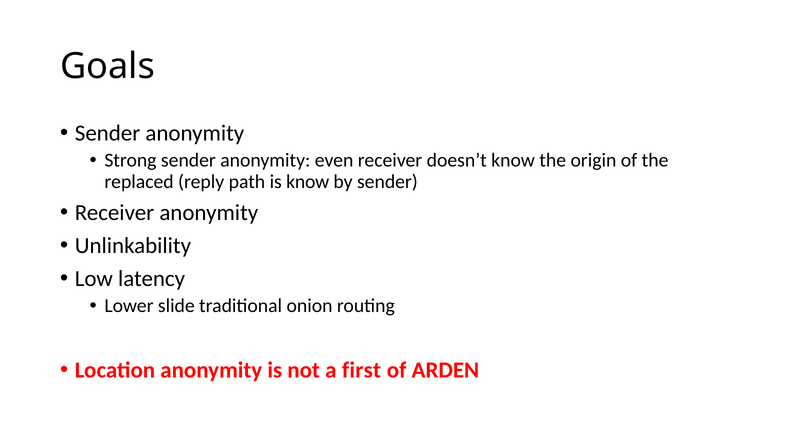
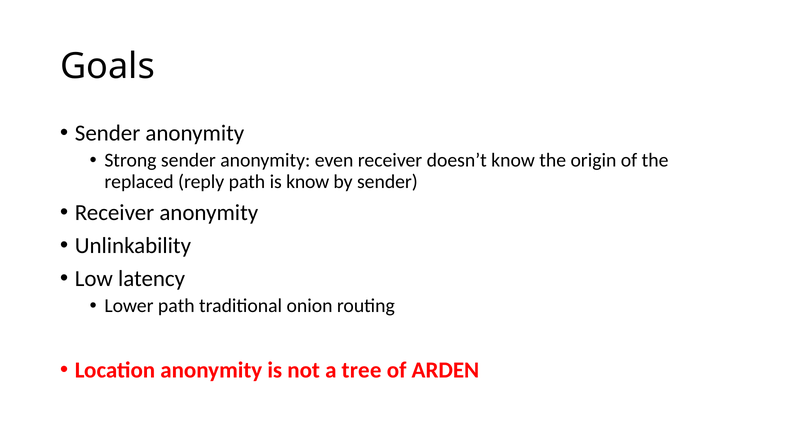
Lower slide: slide -> path
first: first -> tree
